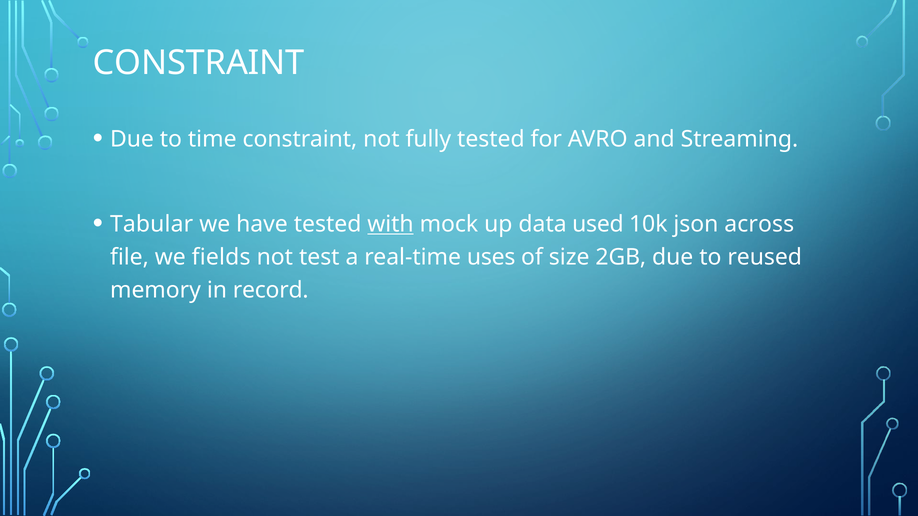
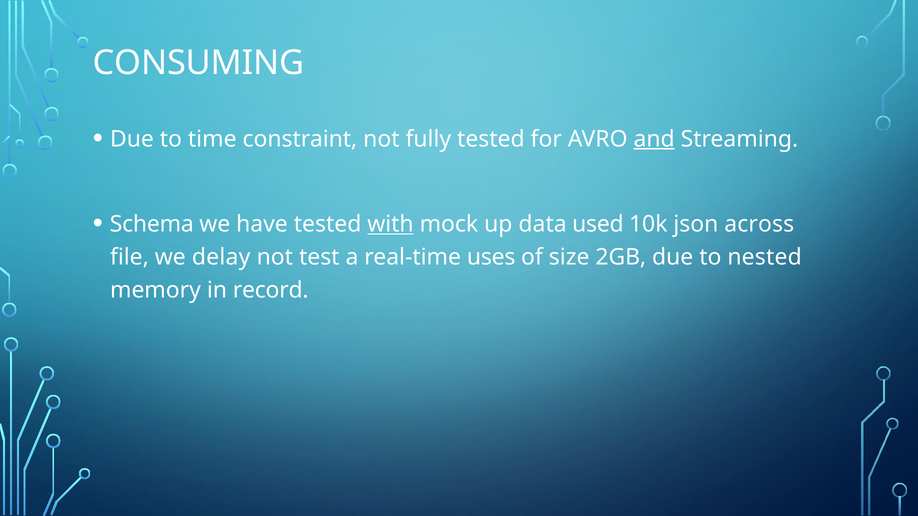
CONSTRAINT at (199, 63): CONSTRAINT -> CONSUMING
and underline: none -> present
Tabular: Tabular -> Schema
fields: fields -> delay
reused: reused -> nested
